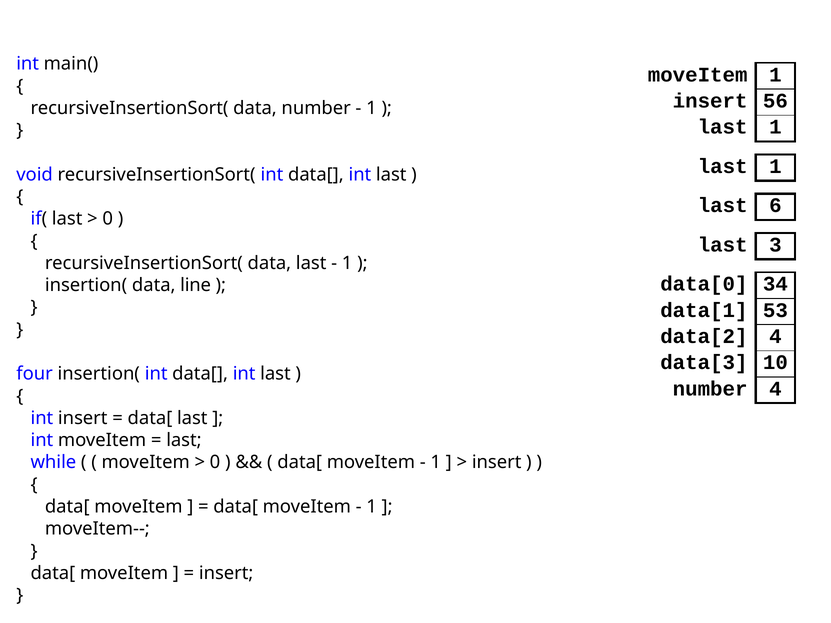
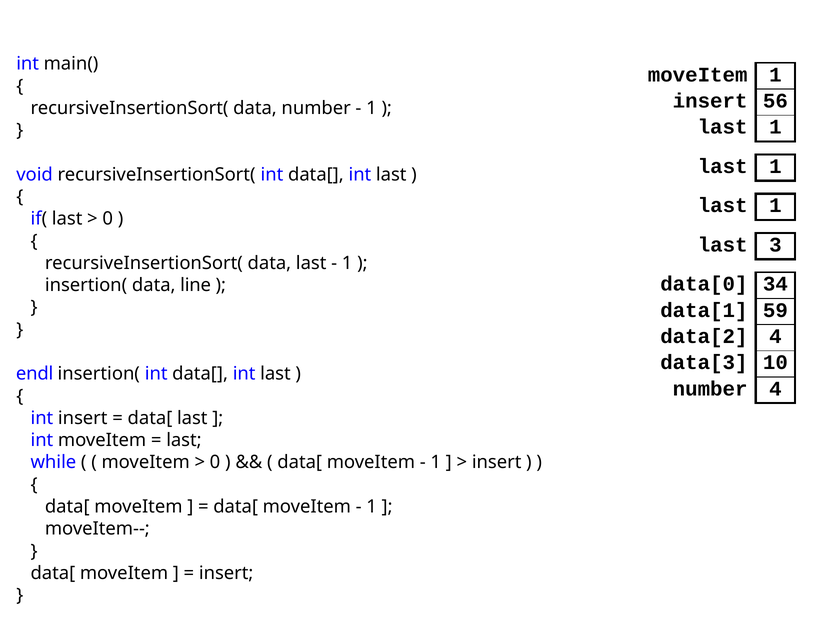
6 at (775, 206): 6 -> 1
53: 53 -> 59
four: four -> endl
